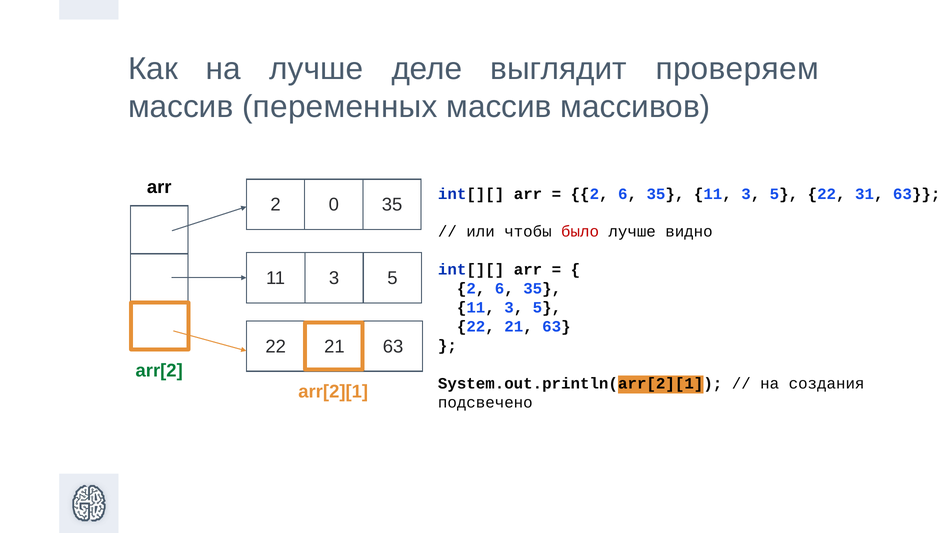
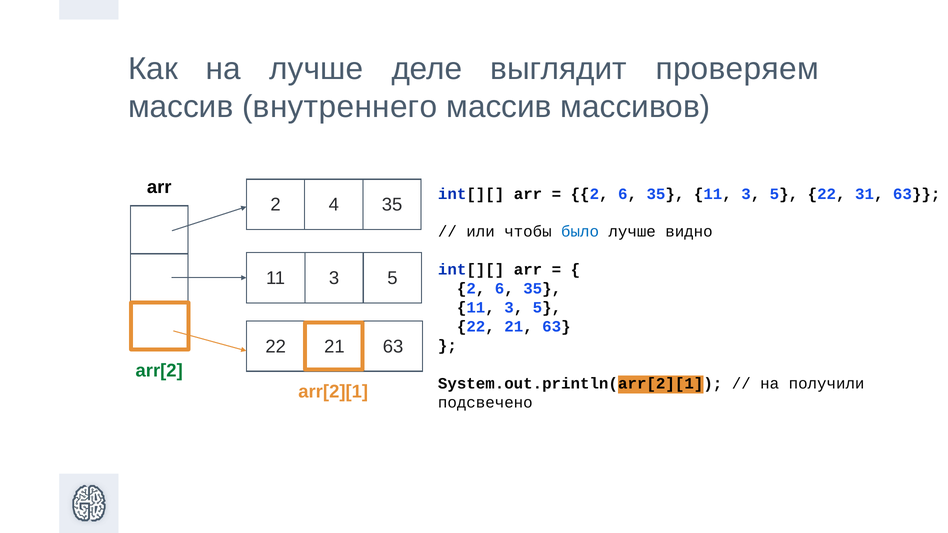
переменных: переменных -> внутреннего
0: 0 -> 4
было colour: red -> blue
создания: создания -> получили
